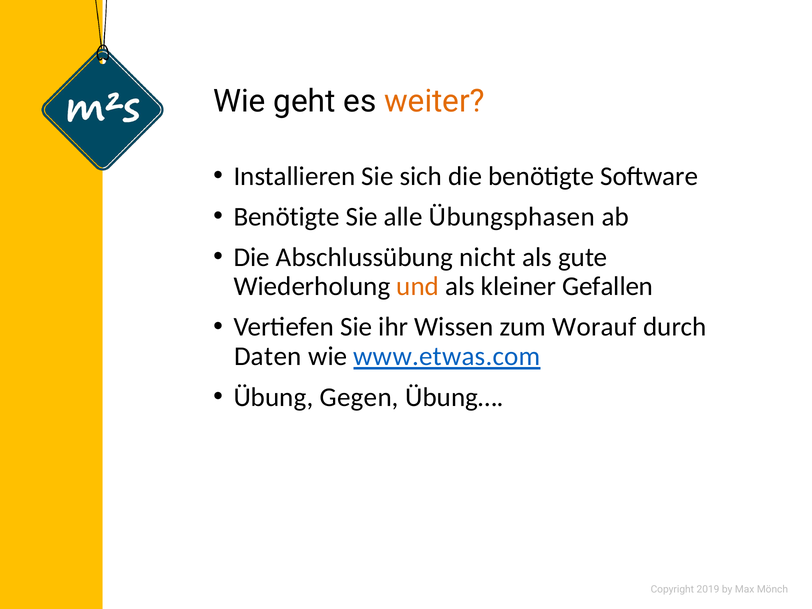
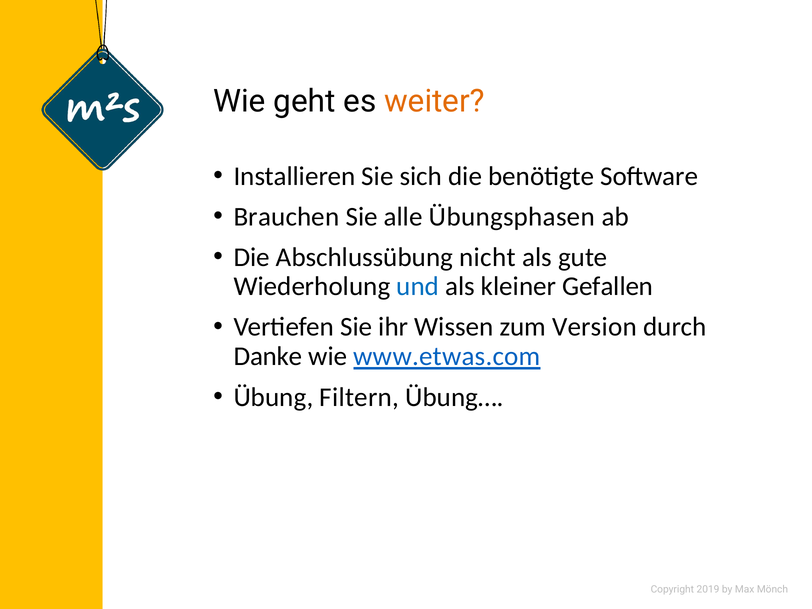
Benötigte at (287, 217): Benötigte -> Brauchen
und colour: orange -> blue
Worauf: Worauf -> Version
Daten: Daten -> Danke
Gegen: Gegen -> Filtern
